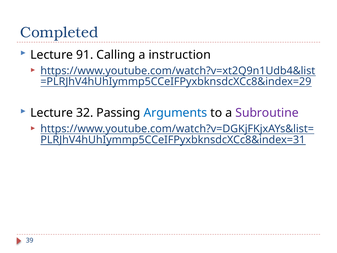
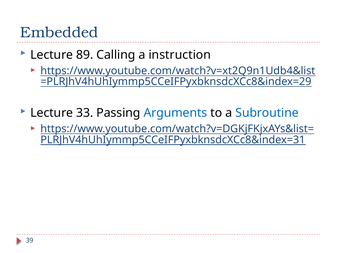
Completed: Completed -> Embedded
91: 91 -> 89
32: 32 -> 33
Subroutine colour: purple -> blue
